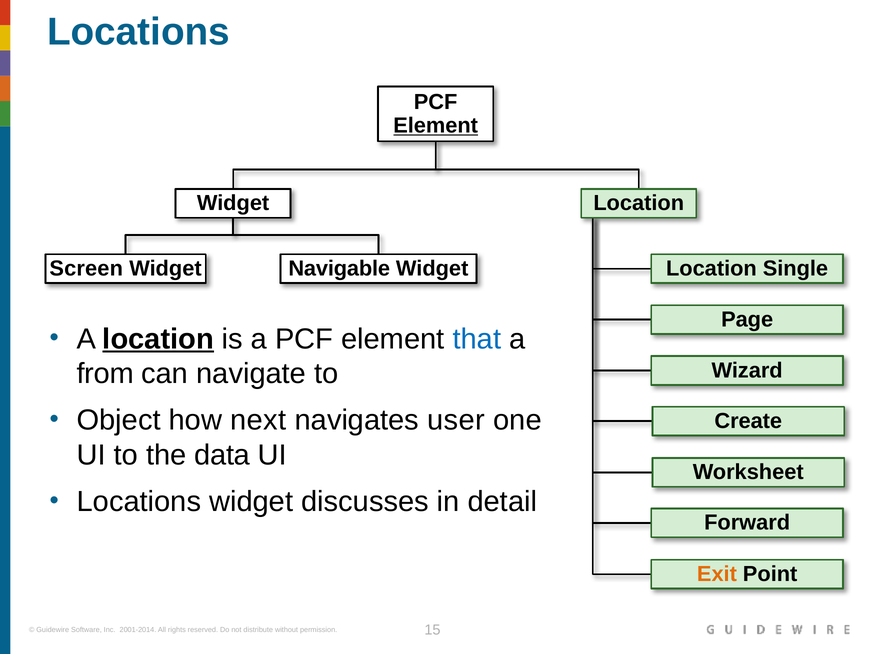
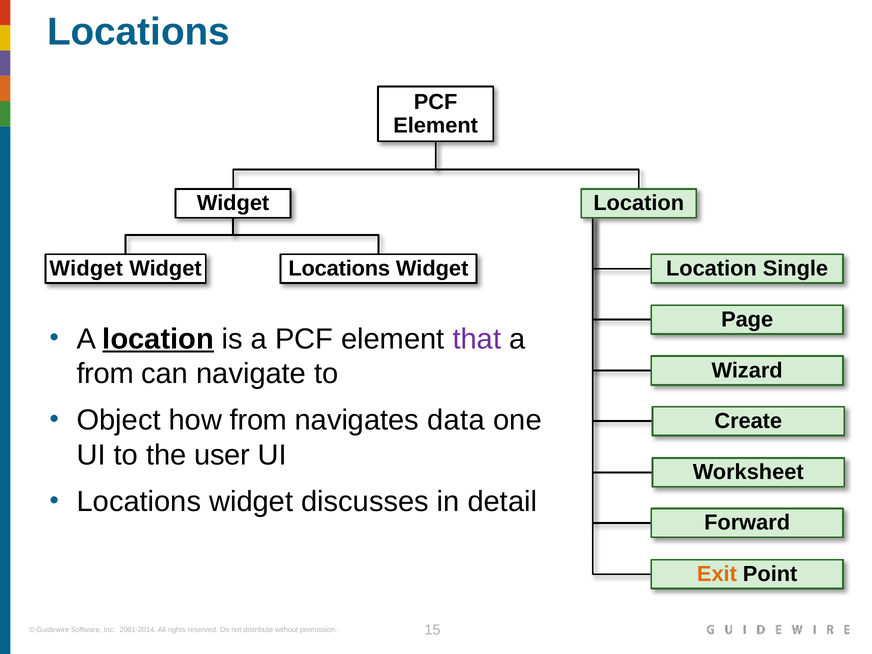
Element at (436, 126) underline: present -> none
Screen at (86, 269): Screen -> Widget
Widget Navigable: Navigable -> Locations
that colour: blue -> purple
how next: next -> from
user: user -> data
data: data -> user
